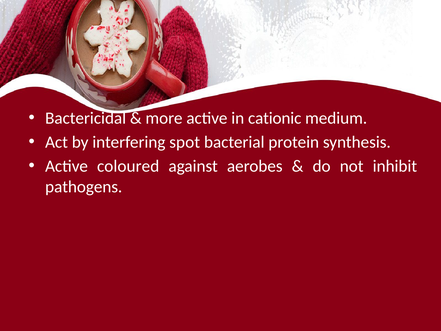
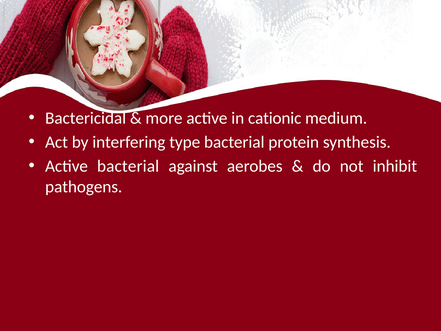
spot: spot -> type
Active coloured: coloured -> bacterial
